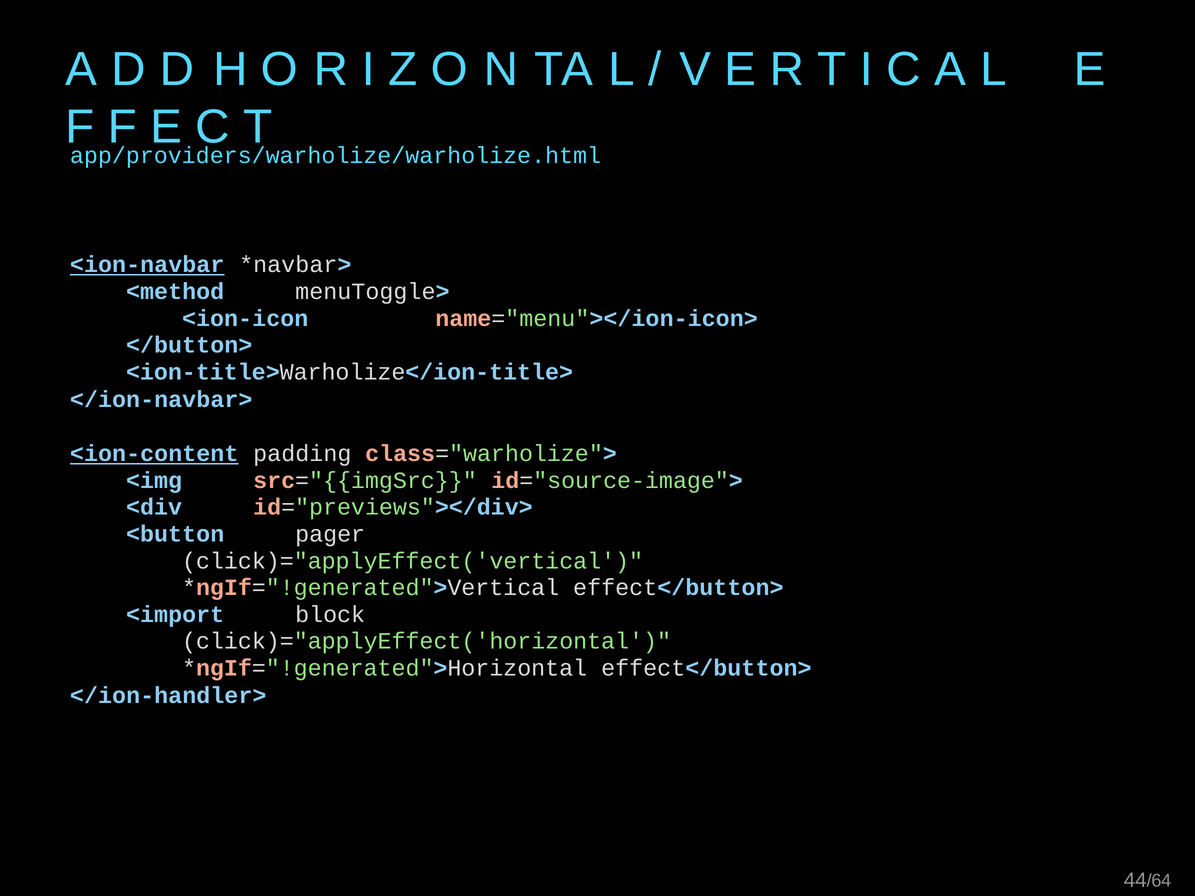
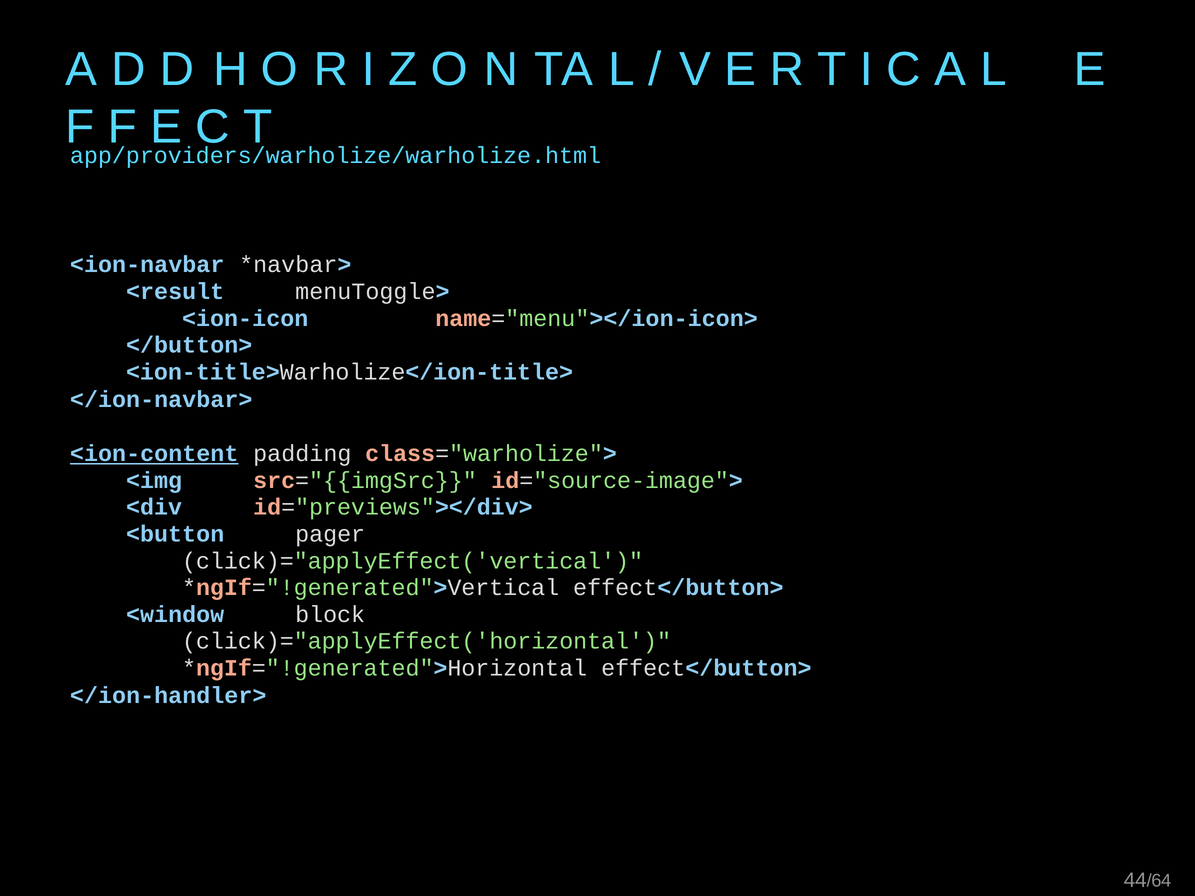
<ion-navbar underline: present -> none
<method: <method -> <result
<import: <import -> <window
